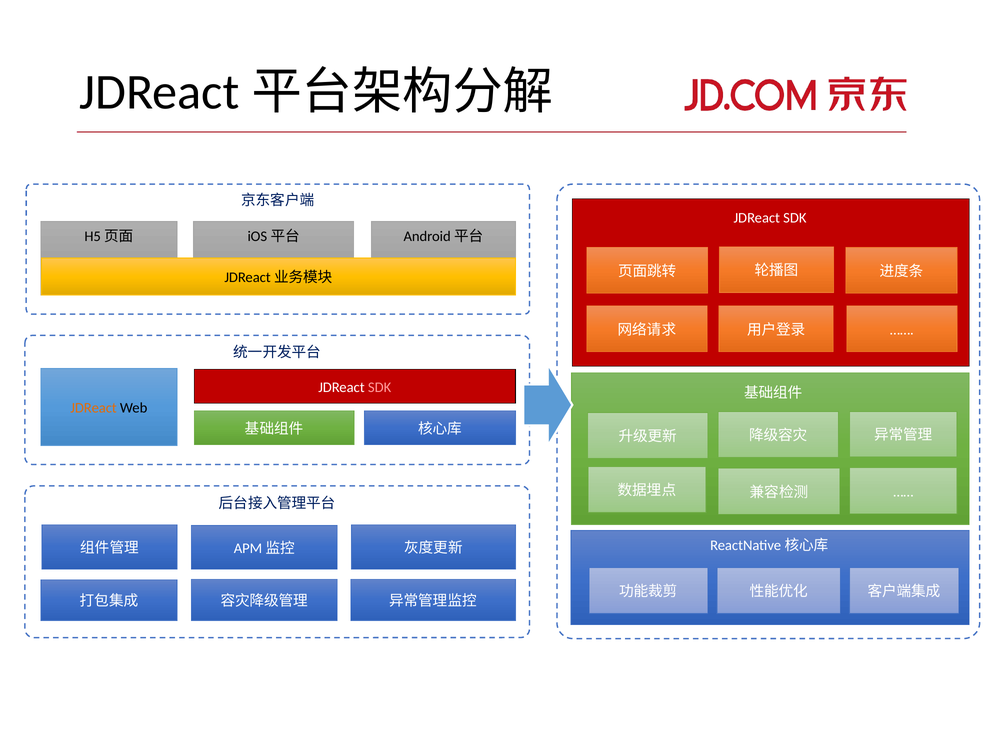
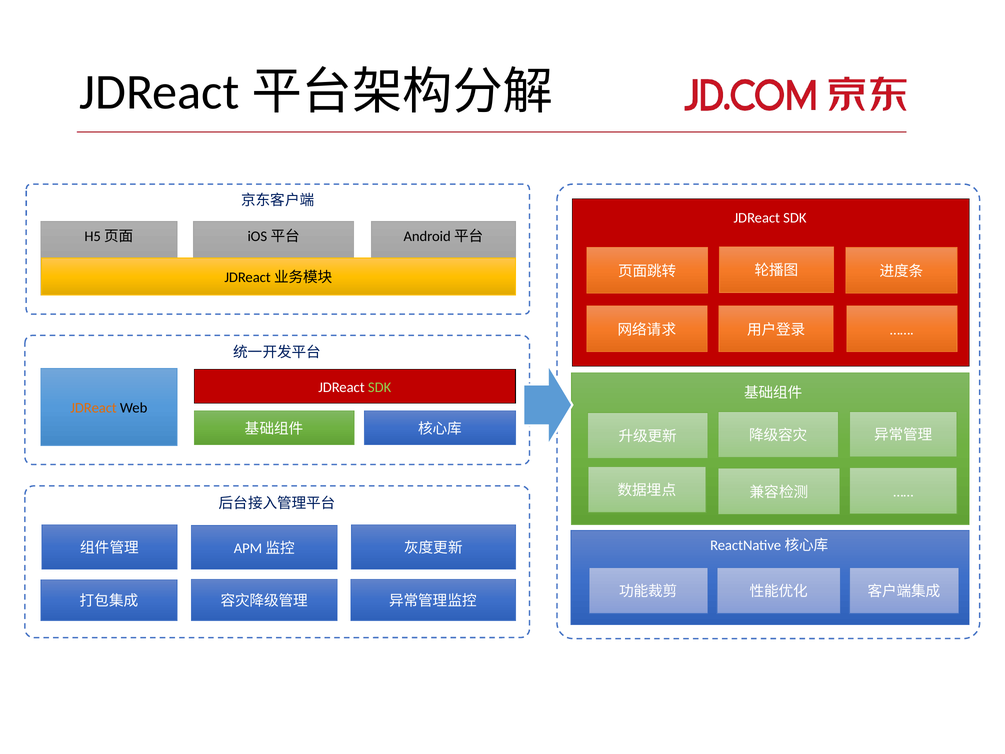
SDK at (380, 387) colour: pink -> light green
